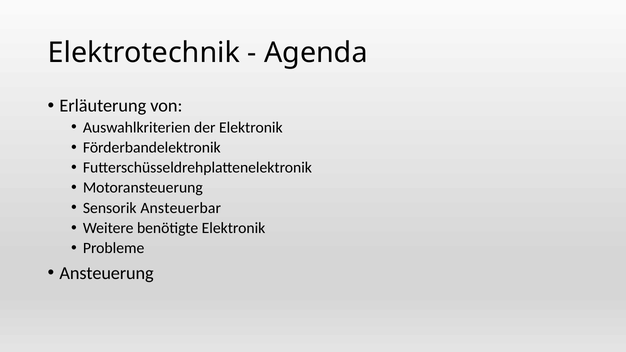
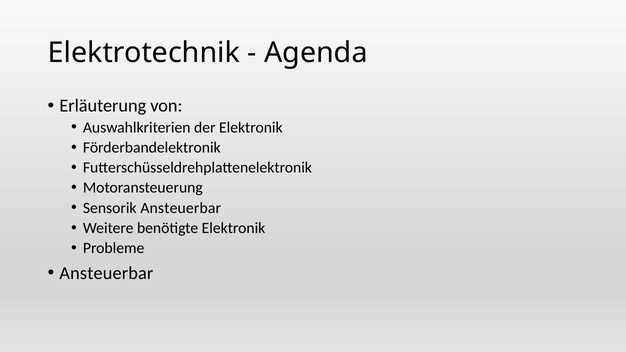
Ansteuerung at (107, 273): Ansteuerung -> Ansteuerbar
